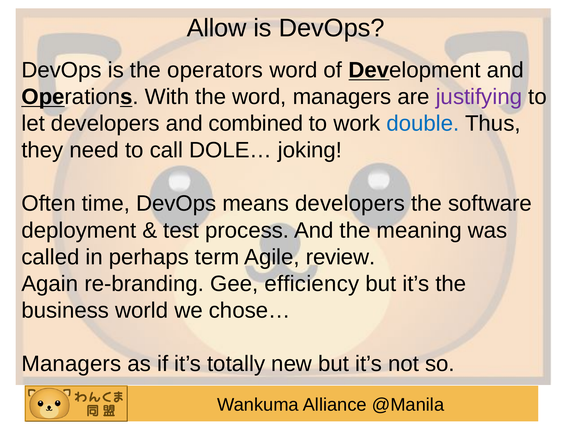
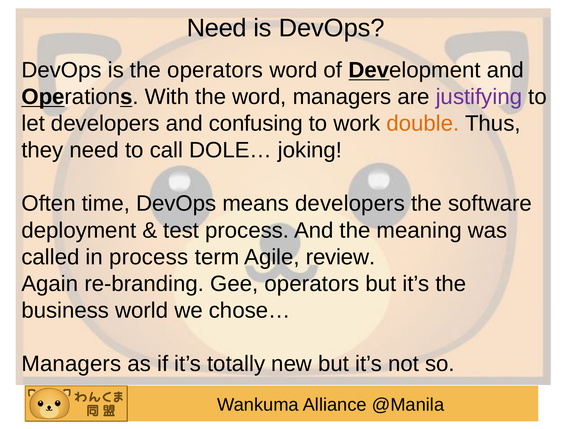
Allow at (217, 28): Allow -> Need
combined: combined -> confusing
double colour: blue -> orange
in perhaps: perhaps -> process
Gee efficiency: efficiency -> operators
